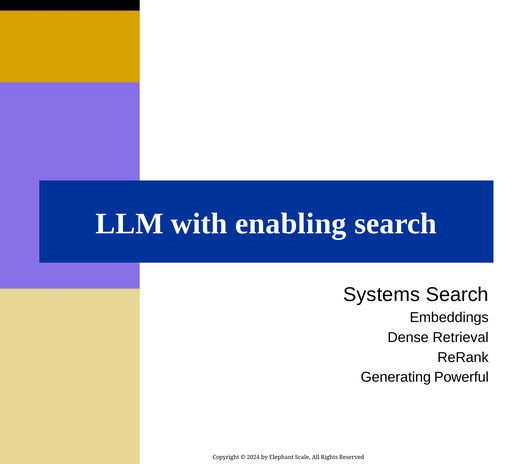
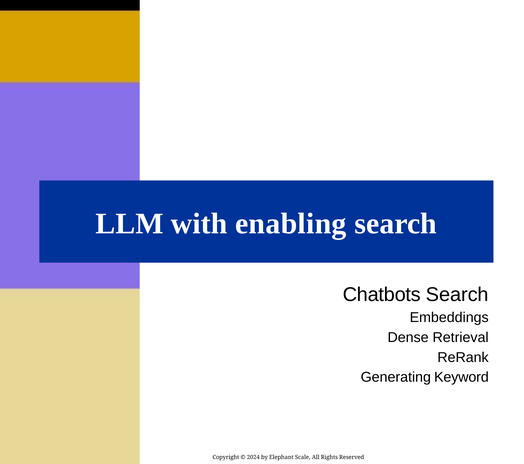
Systems: Systems -> Chatbots
Powerful: Powerful -> Keyword
